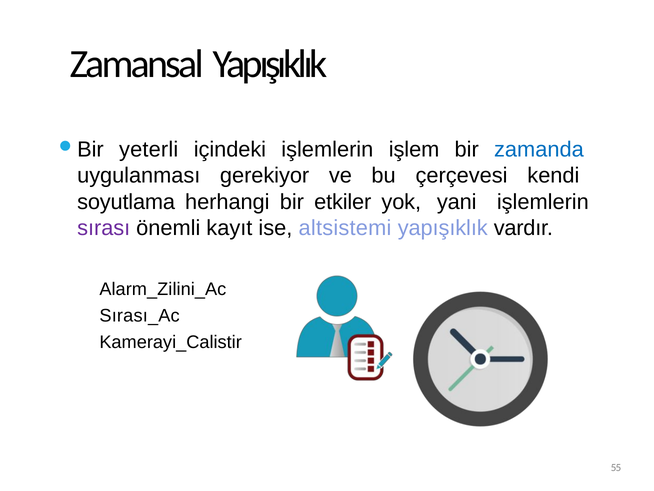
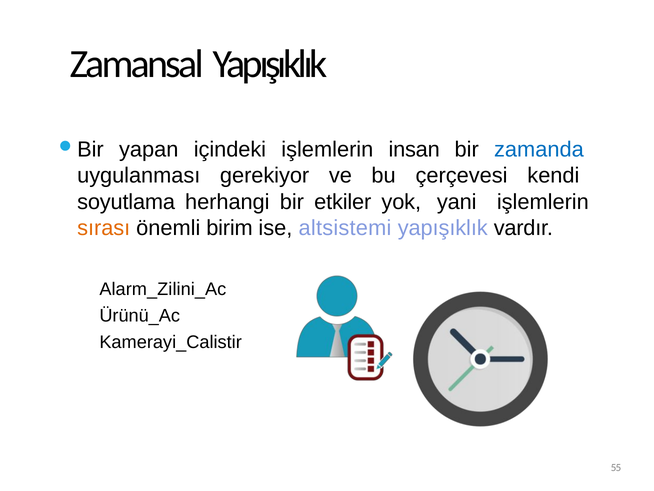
yeterli: yeterli -> yapan
işlem: işlem -> insan
sırası colour: purple -> orange
kayıt: kayıt -> birim
Sırası_Ac: Sırası_Ac -> Ürünü_Ac
